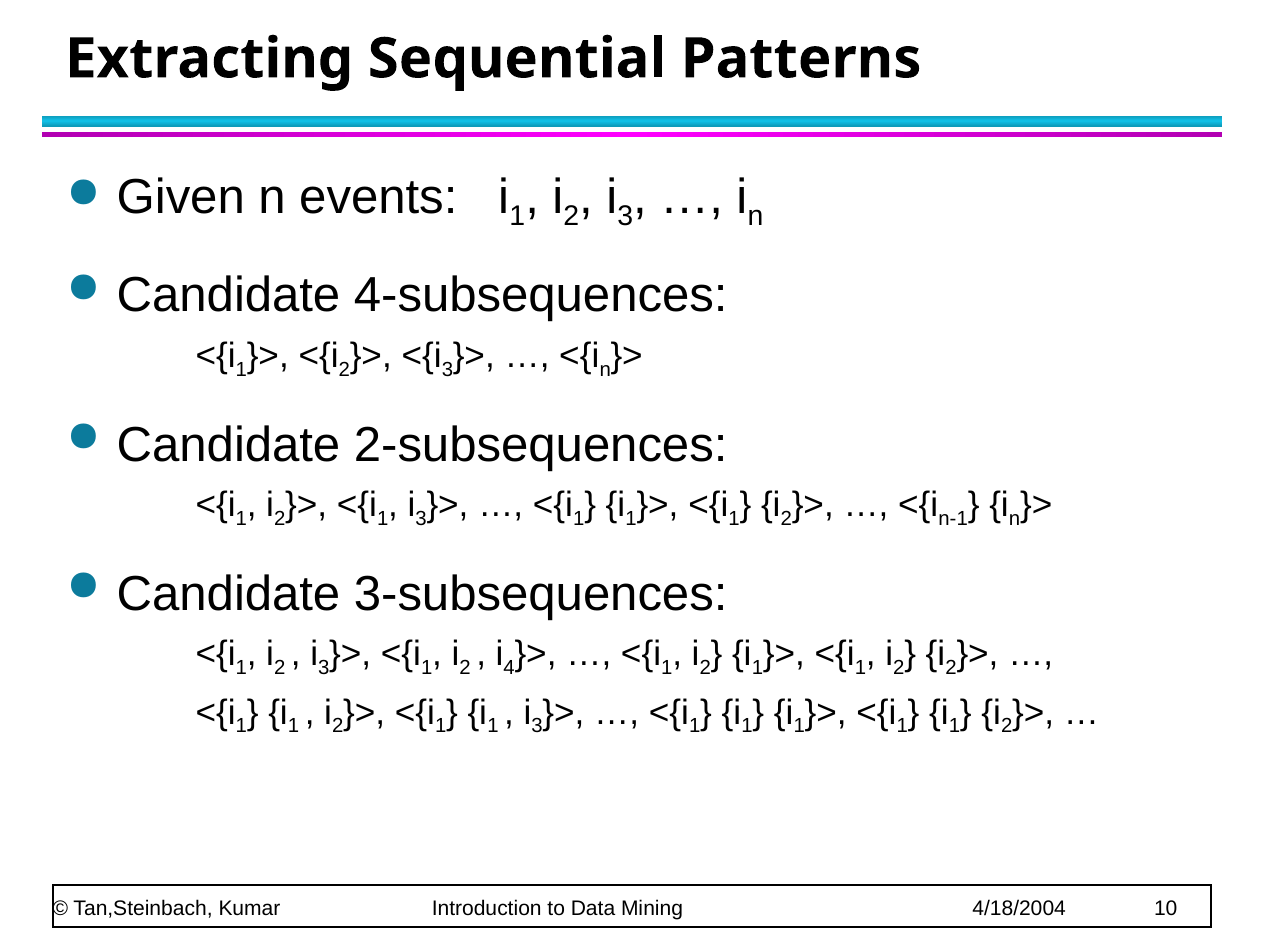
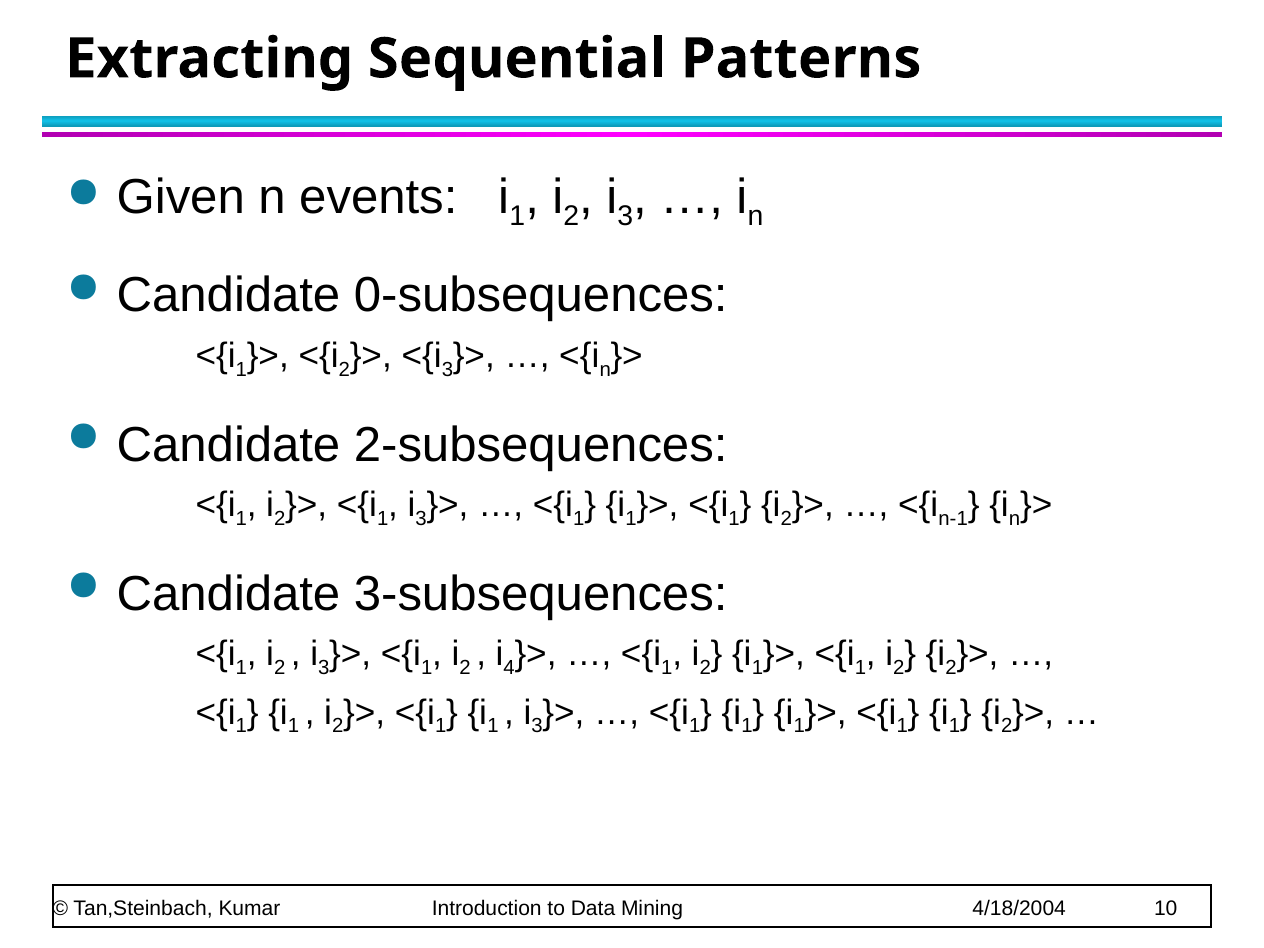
4-subsequences: 4-subsequences -> 0-subsequences
